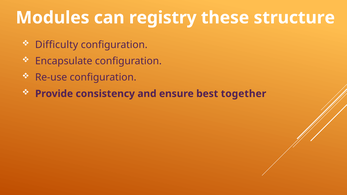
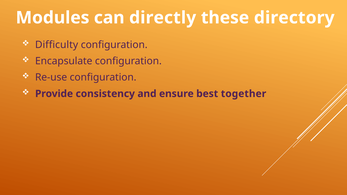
registry: registry -> directly
structure: structure -> directory
